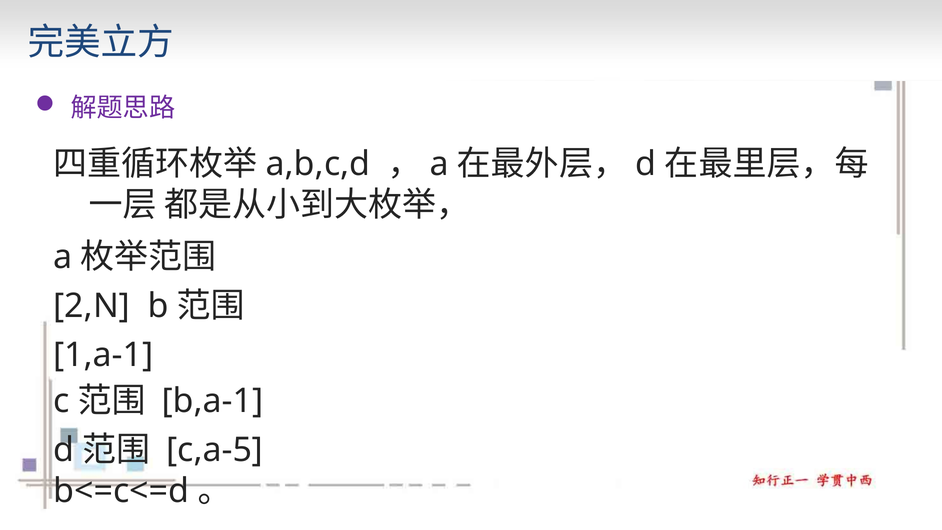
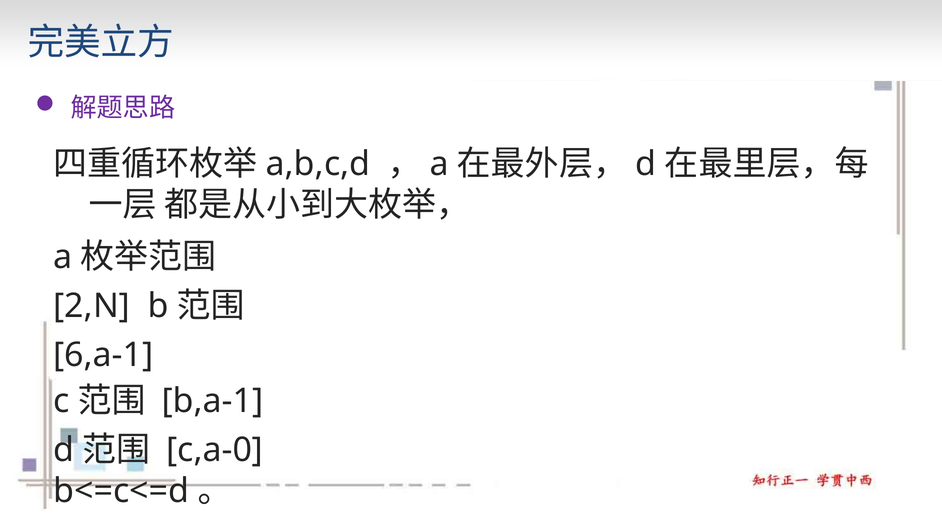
1,a-1: 1,a-1 -> 6,a-1
c,a-5: c,a-5 -> c,a-0
